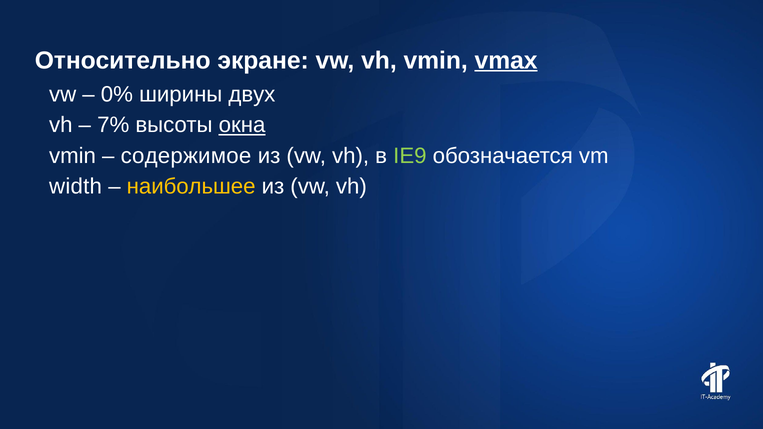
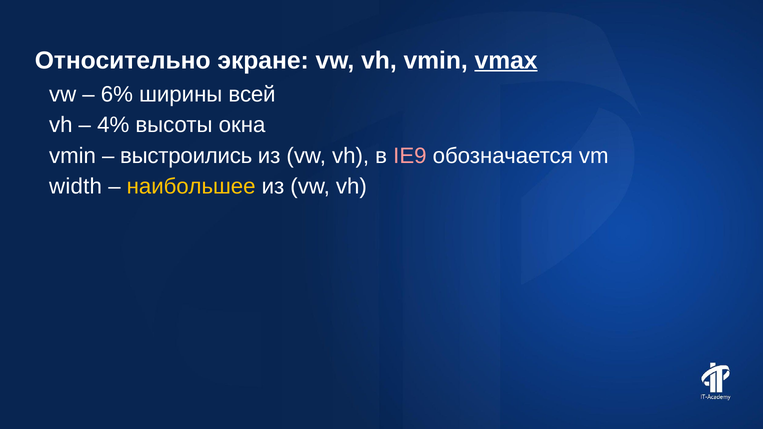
0%: 0% -> 6%
двух: двух -> всей
7%: 7% -> 4%
окна underline: present -> none
содержимое: содержимое -> выстроились
IE9 colour: light green -> pink
